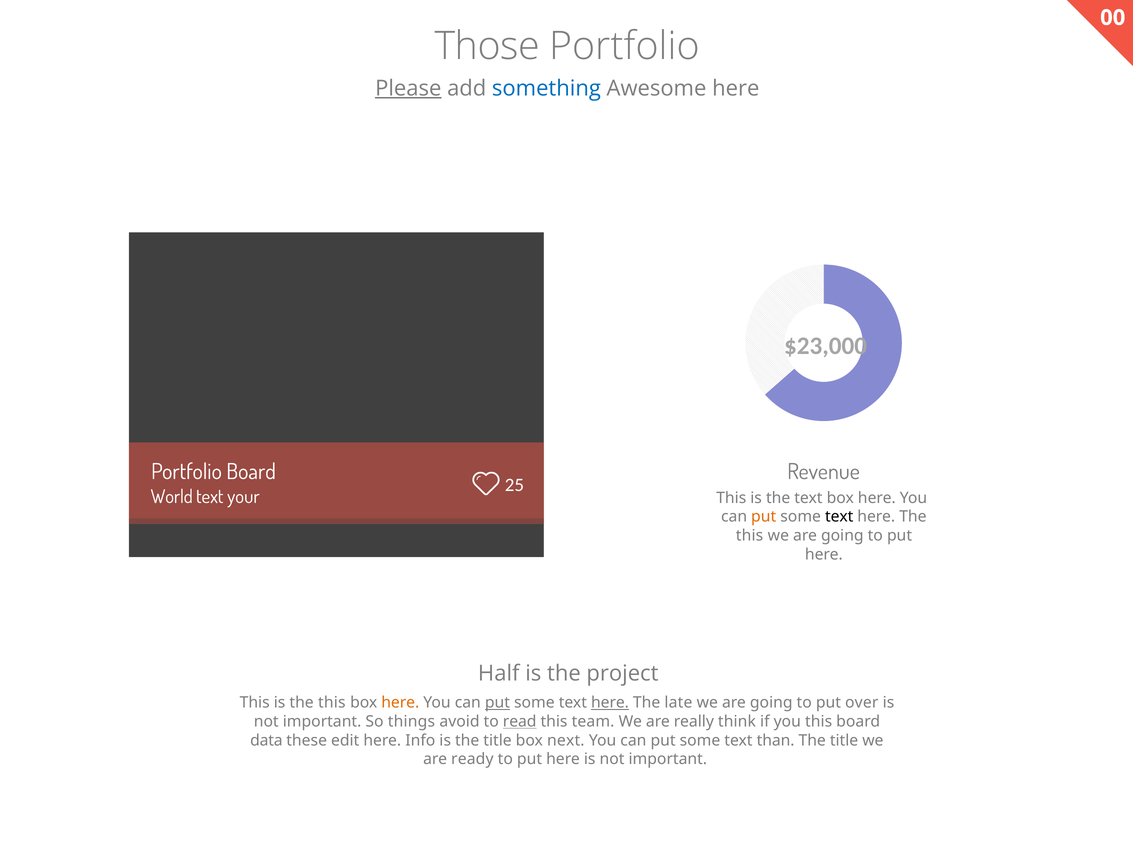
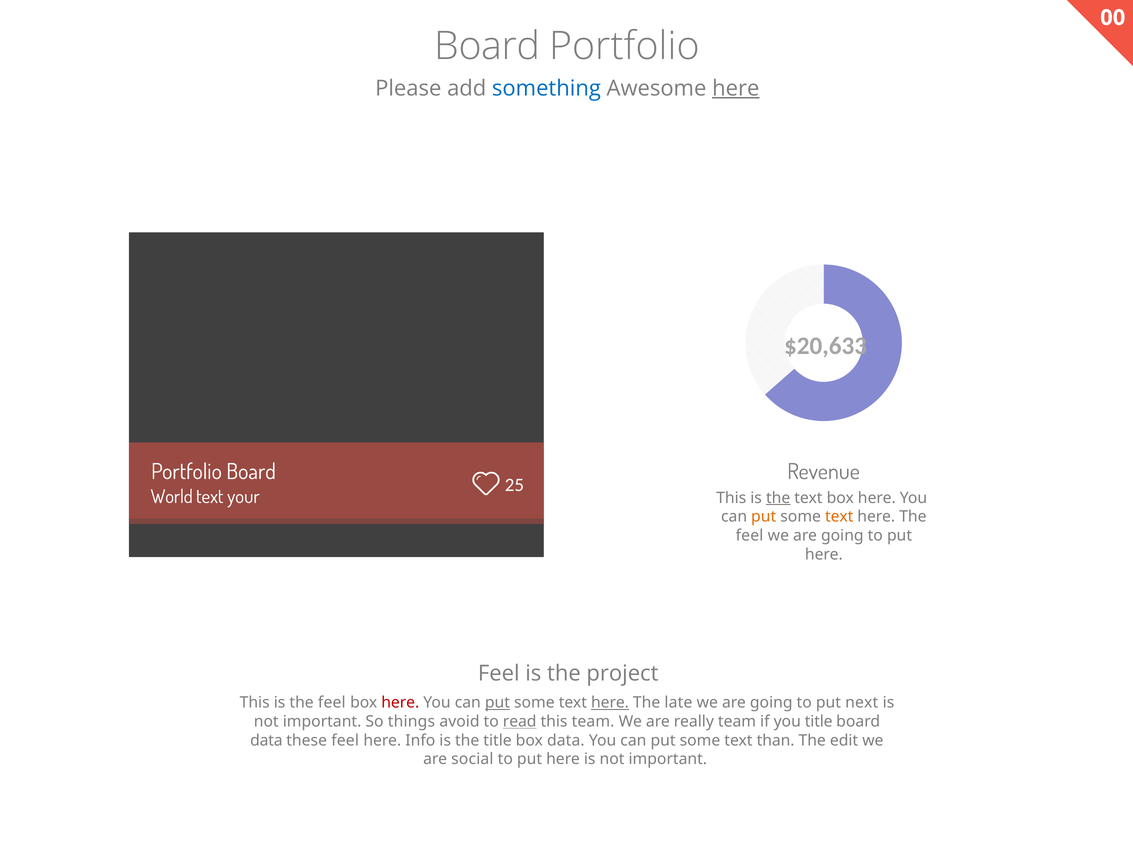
Those at (487, 46): Those -> Board
Please underline: present -> none
here at (736, 88) underline: none -> present
$23,000: $23,000 -> $20,633
the at (778, 498) underline: none -> present
text at (839, 517) colour: black -> orange
this at (750, 535): this -> feel
Half at (499, 673): Half -> Feel
is the this: this -> feel
here at (400, 702) colour: orange -> red
over: over -> next
really think: think -> team
you this: this -> title
these edit: edit -> feel
box next: next -> data
title at (844, 740): title -> edit
ready: ready -> social
